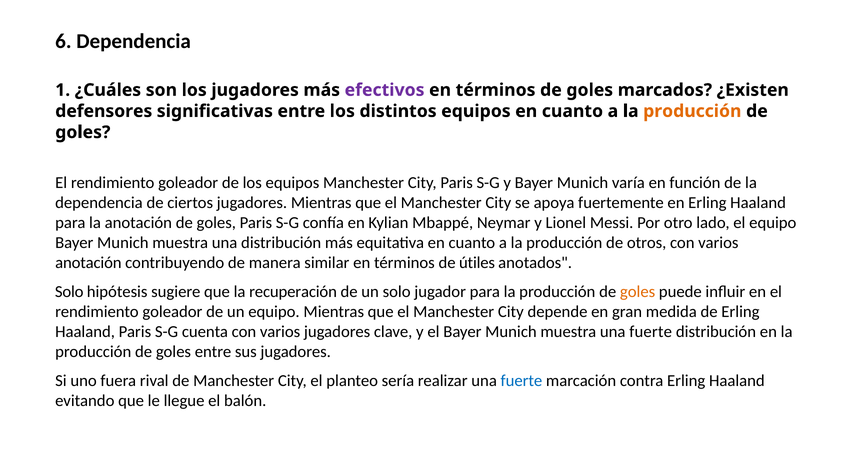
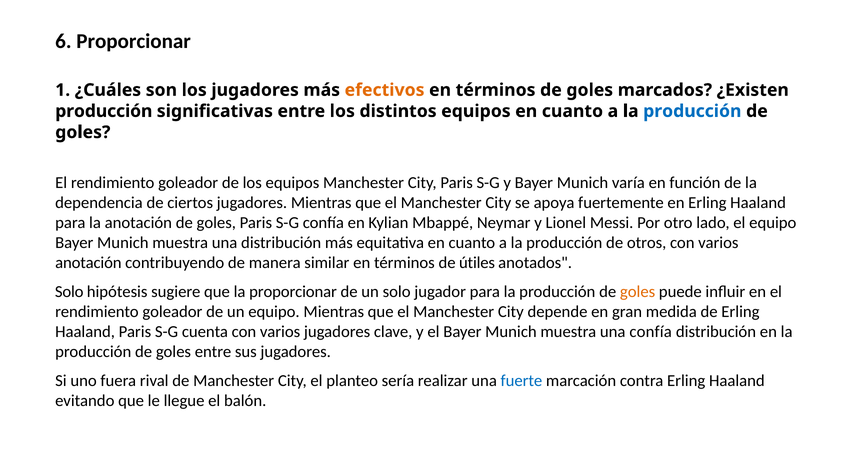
6 Dependencia: Dependencia -> Proporcionar
efectivos colour: purple -> orange
defensores at (104, 111): defensores -> producción
producción at (692, 111) colour: orange -> blue
la recuperación: recuperación -> proporcionar
muestra una fuerte: fuerte -> confía
